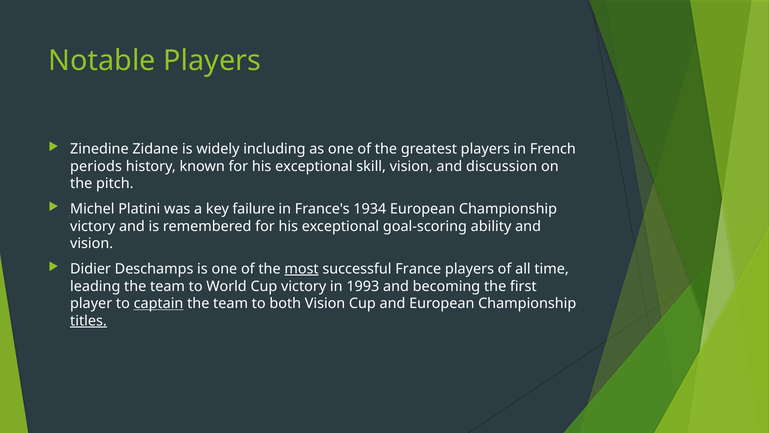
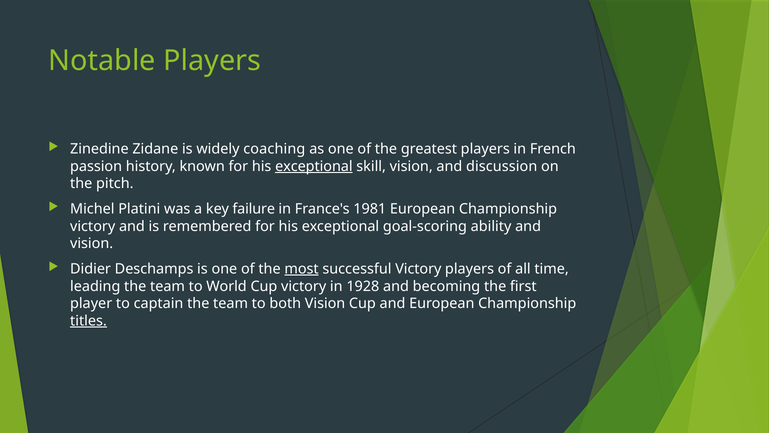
including: including -> coaching
periods: periods -> passion
exceptional at (314, 166) underline: none -> present
1934: 1934 -> 1981
successful France: France -> Victory
1993: 1993 -> 1928
captain underline: present -> none
